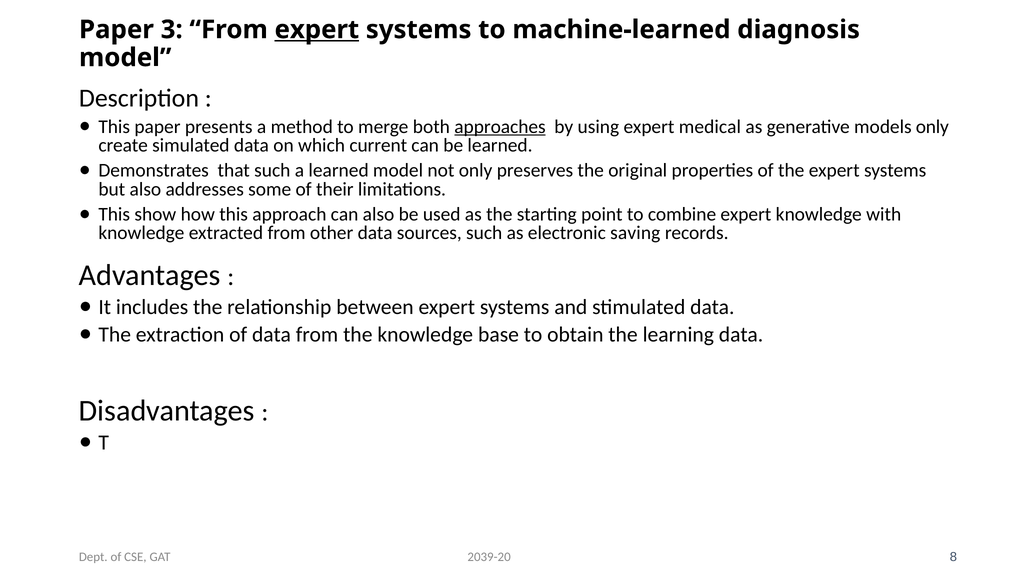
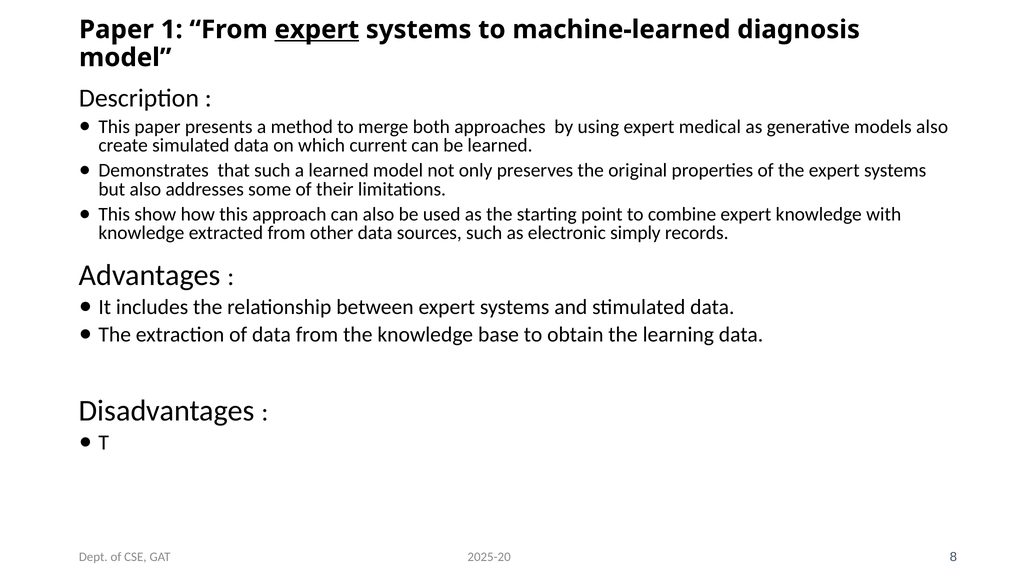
3: 3 -> 1
approaches underline: present -> none
models only: only -> also
saving: saving -> simply
2039-20: 2039-20 -> 2025-20
